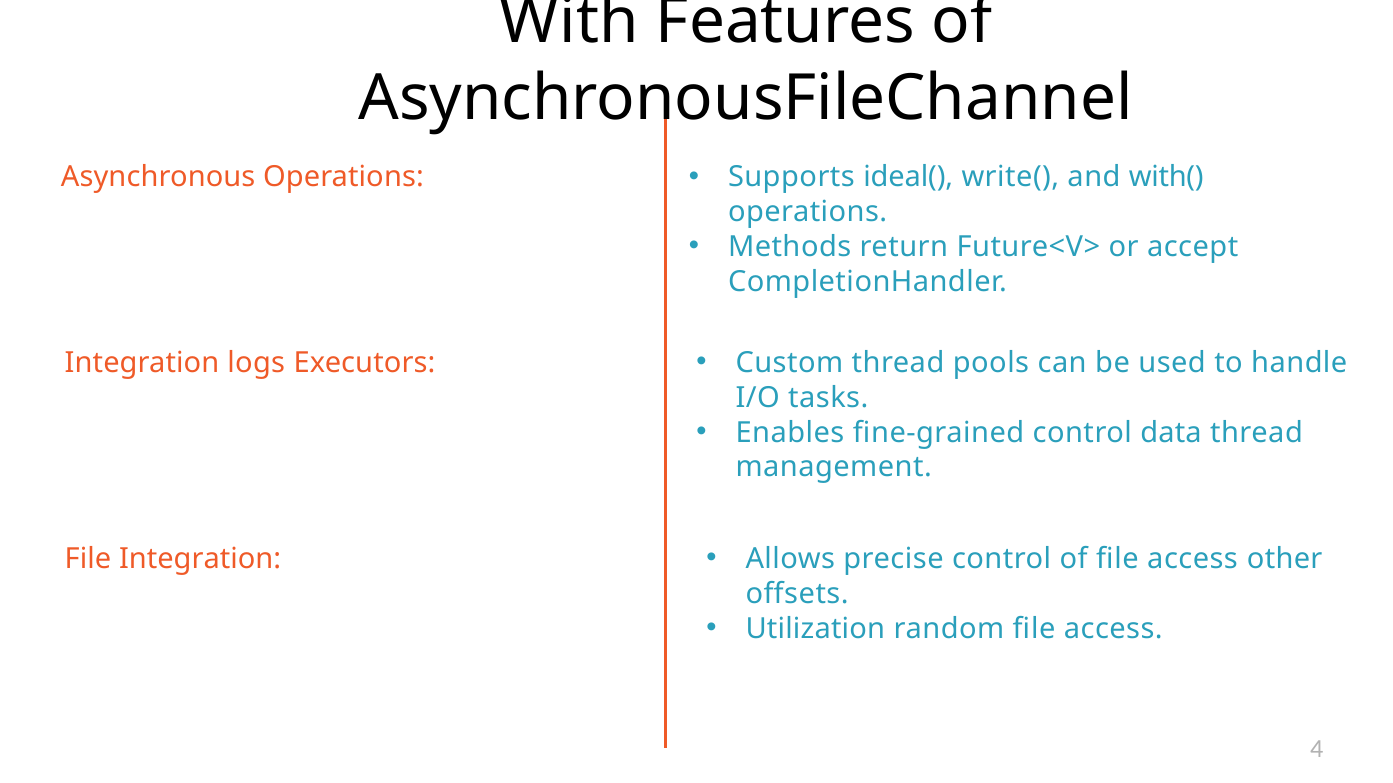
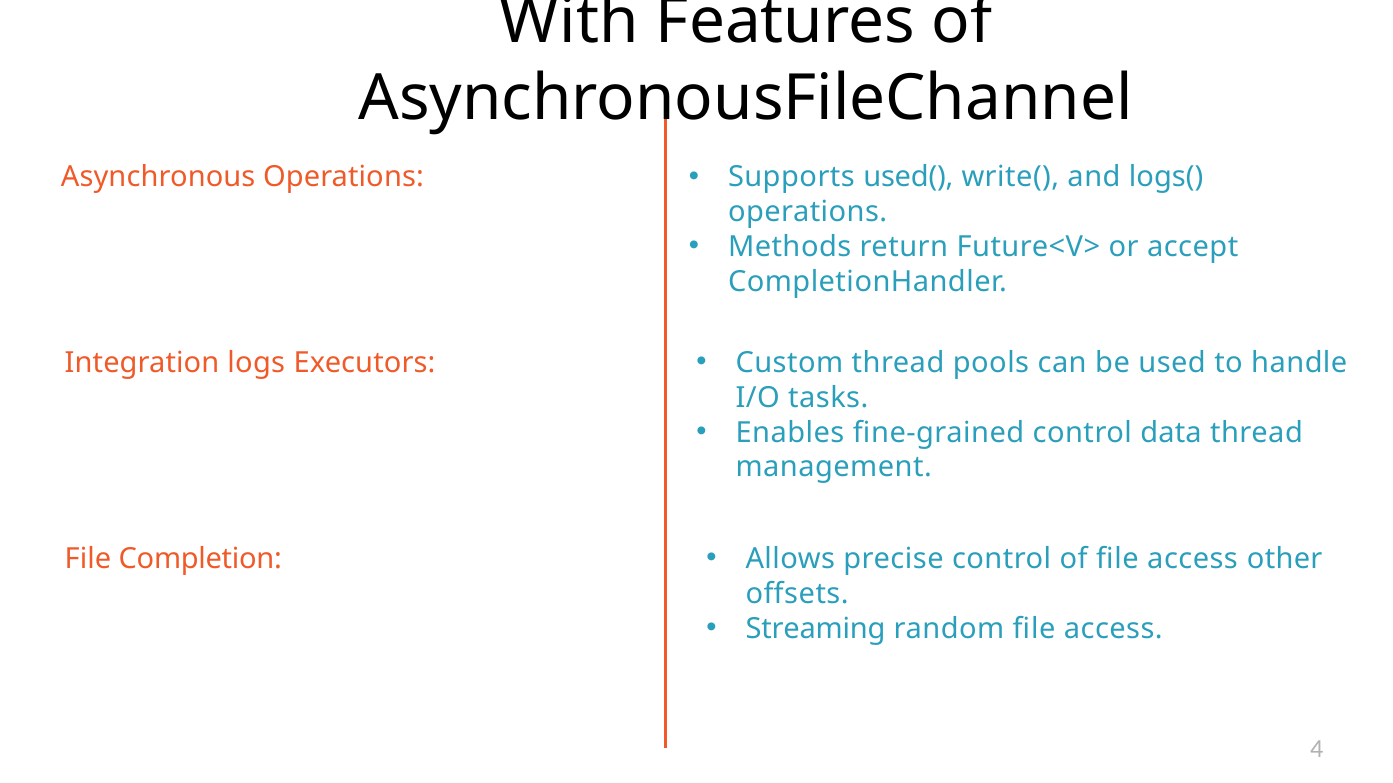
ideal(: ideal( -> used(
with(: with( -> logs(
File Integration: Integration -> Completion
Utilization: Utilization -> Streaming
